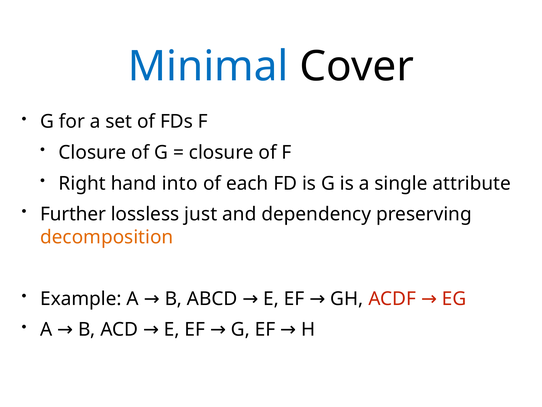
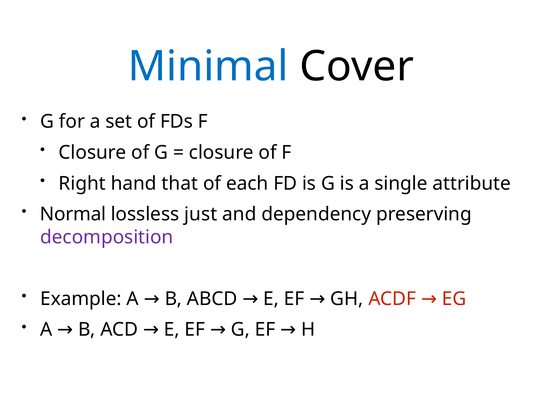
into: into -> that
Further: Further -> Normal
decomposition colour: orange -> purple
